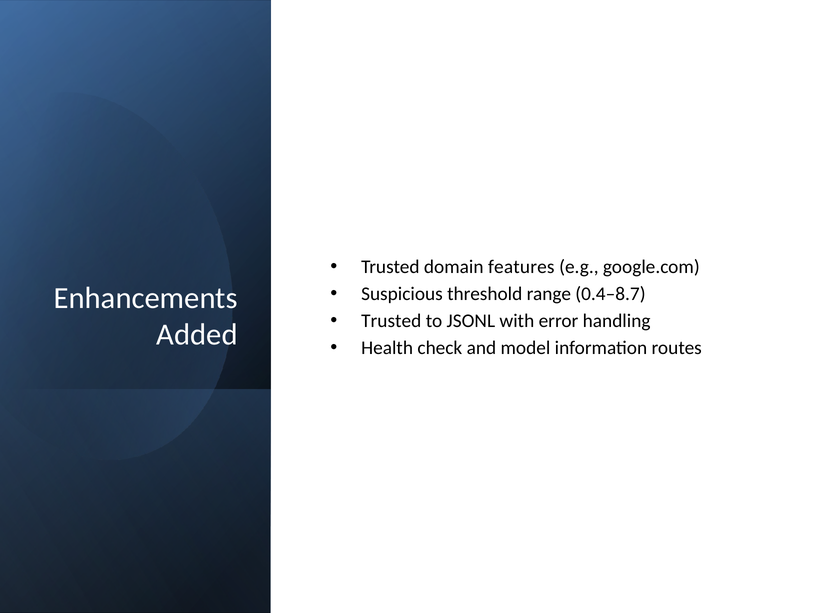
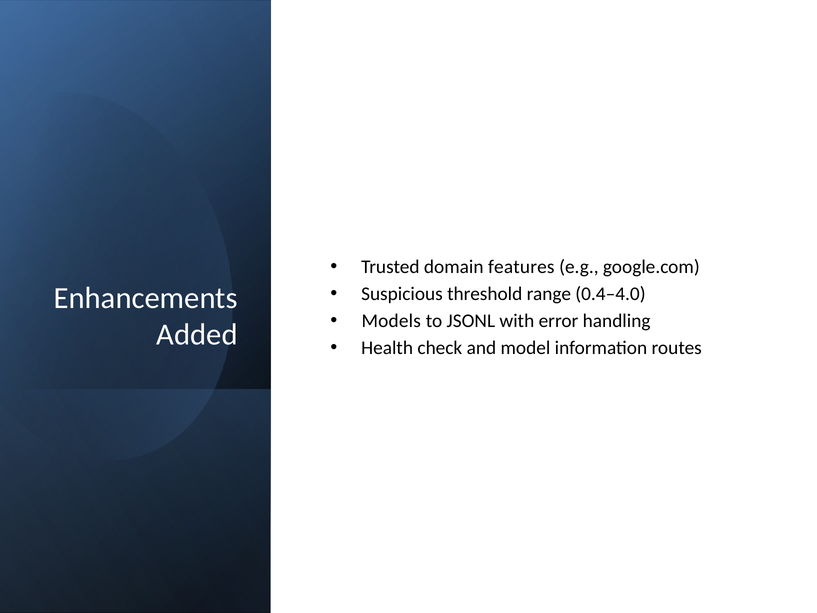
0.4–8.7: 0.4–8.7 -> 0.4–4.0
Trusted at (391, 321): Trusted -> Models
